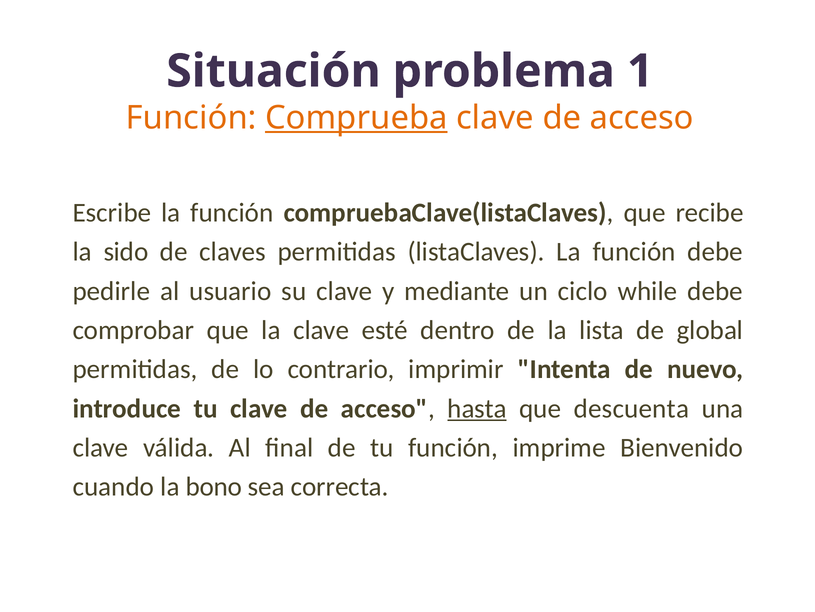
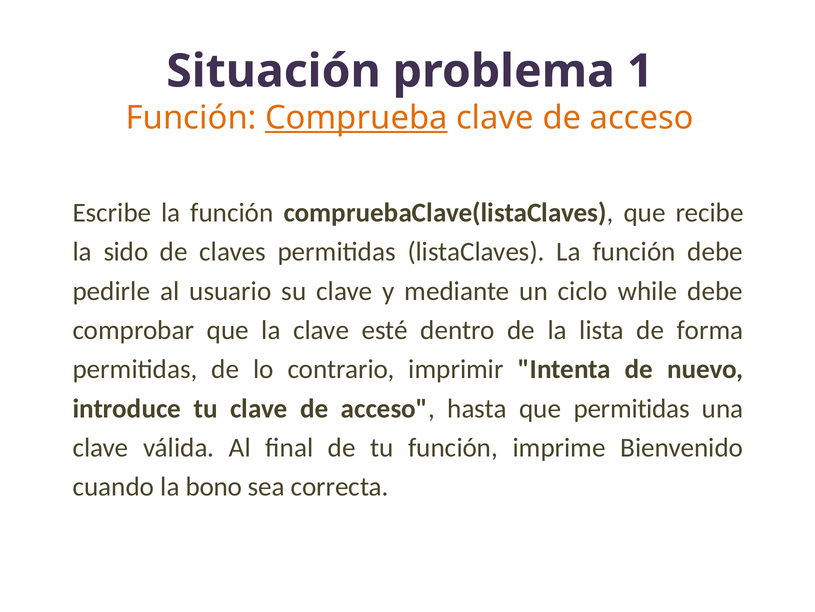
global: global -> forma
hasta underline: present -> none
que descuenta: descuenta -> permitidas
